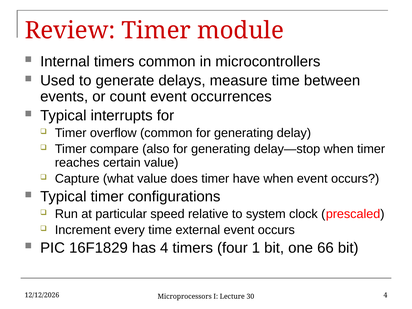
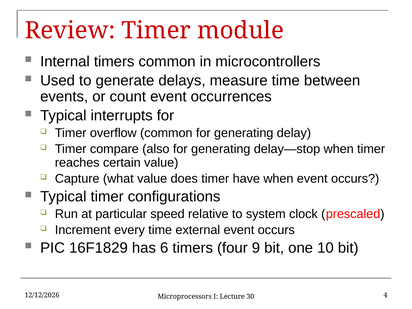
has 4: 4 -> 6
1: 1 -> 9
66: 66 -> 10
